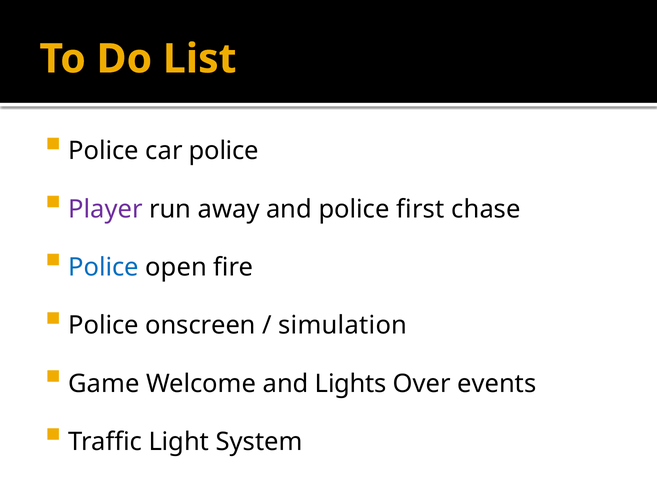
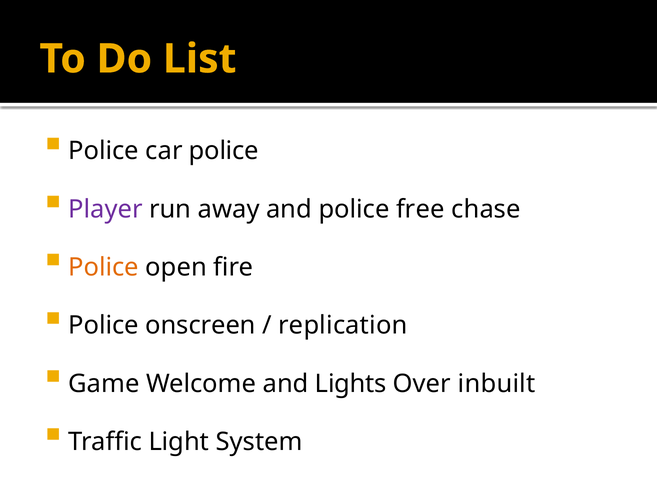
first: first -> free
Police at (104, 268) colour: blue -> orange
simulation: simulation -> replication
events: events -> inbuilt
